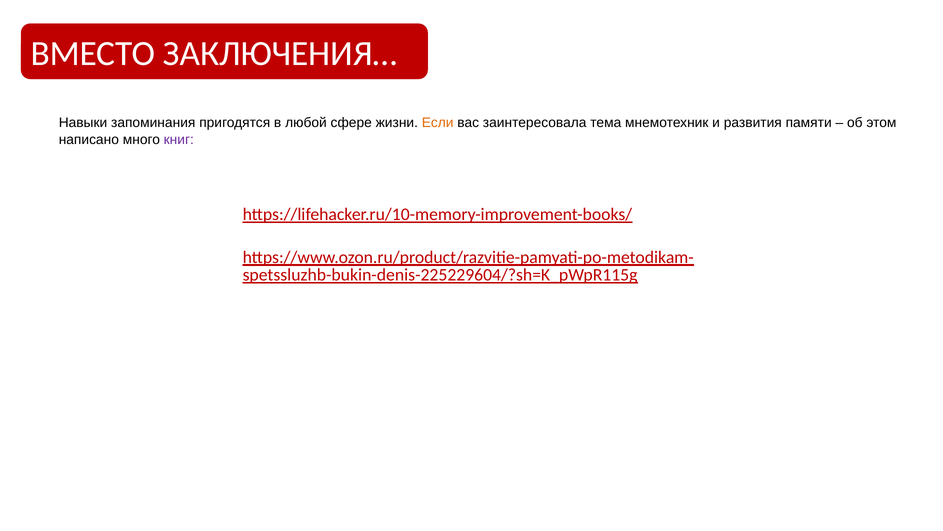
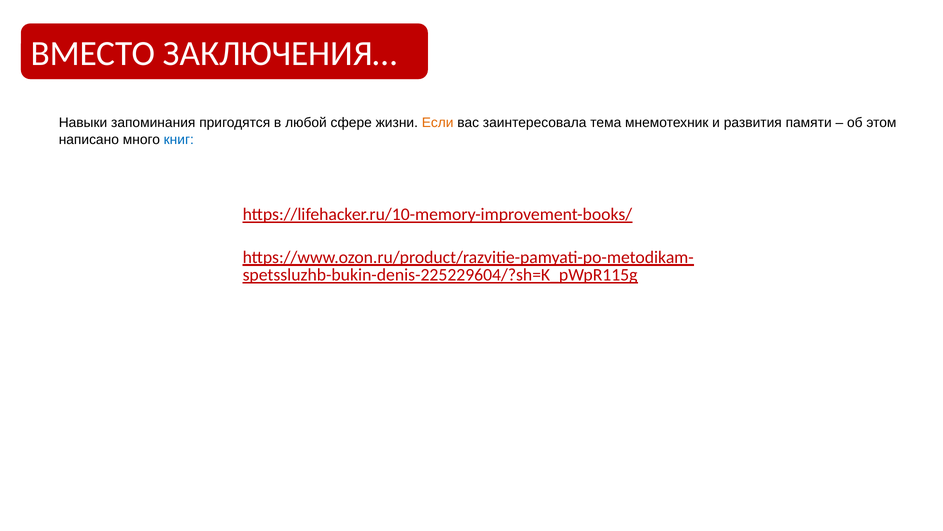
книг colour: purple -> blue
